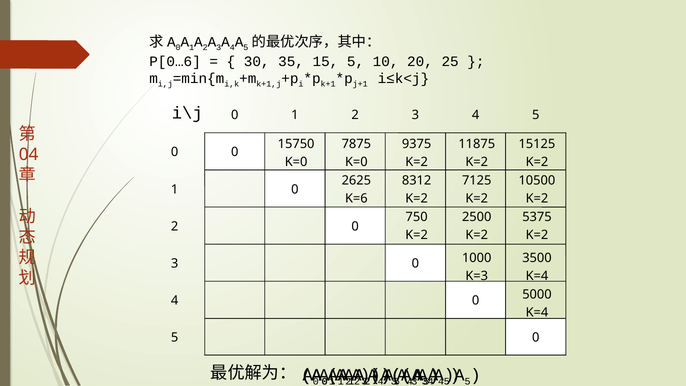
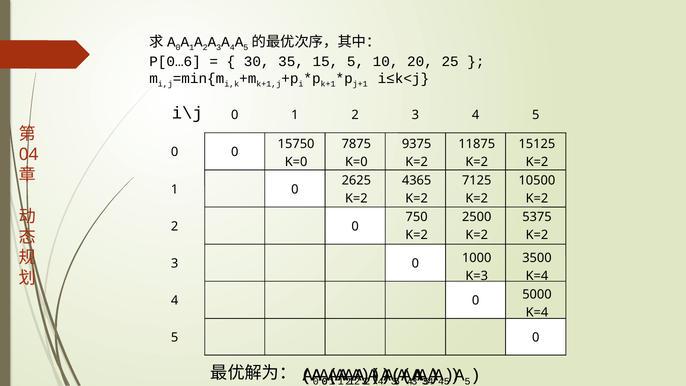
8312: 8312 -> 4365
K=6 at (356, 199): K=6 -> K=2
